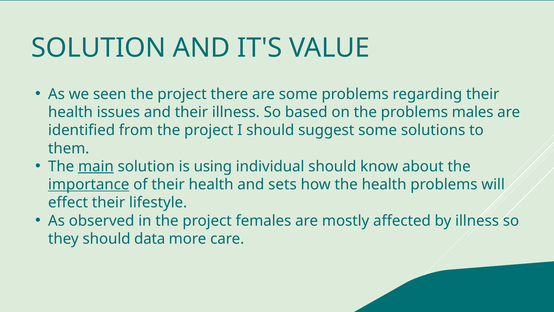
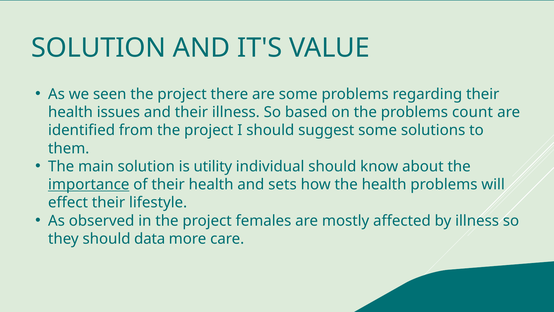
males: males -> count
main underline: present -> none
using: using -> utility
